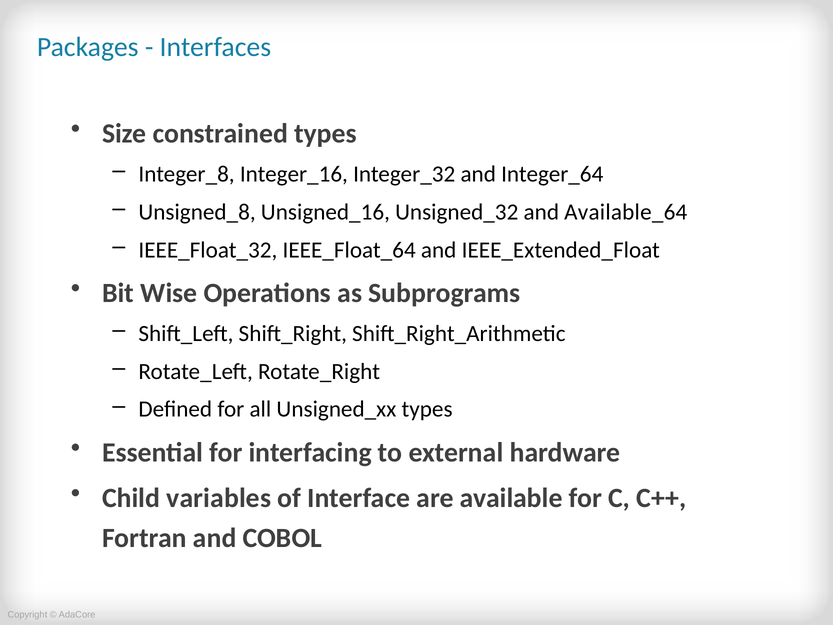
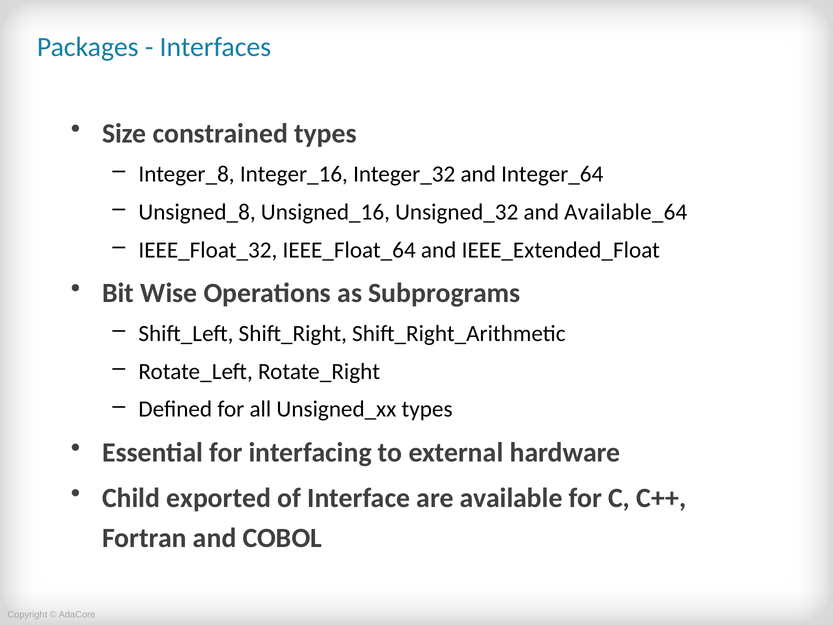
variables: variables -> exported
